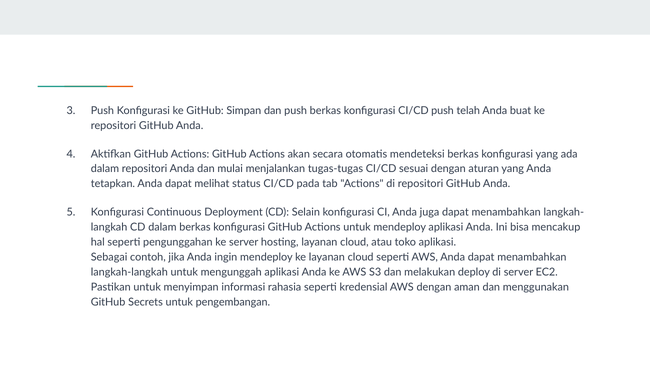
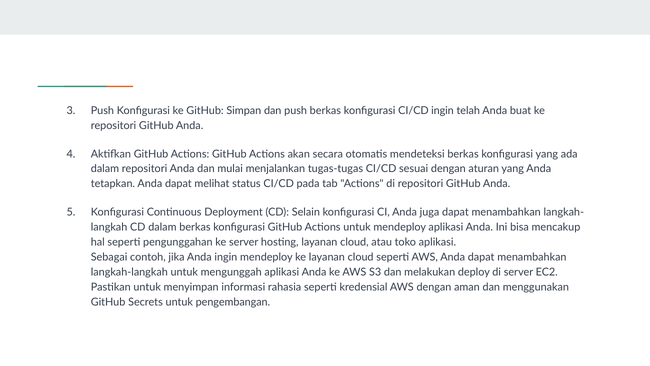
CI/CD push: push -> ingin
